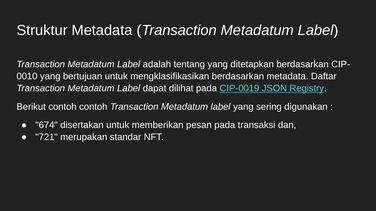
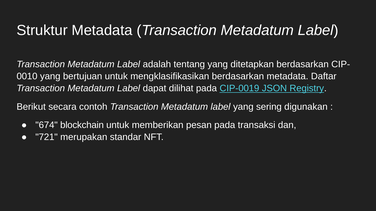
Berikut contoh: contoh -> secara
disertakan: disertakan -> blockchain
